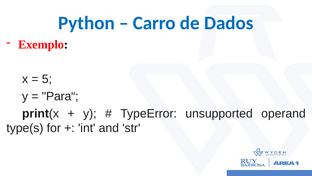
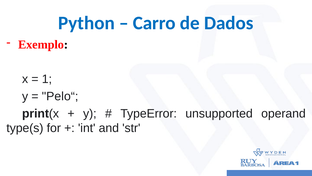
5: 5 -> 1
Para“: Para“ -> Pelo“
